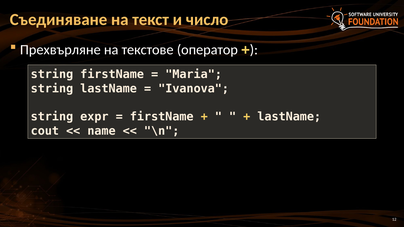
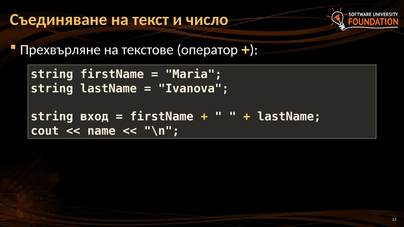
expr: expr -> вход
